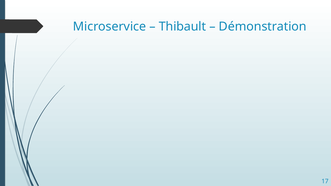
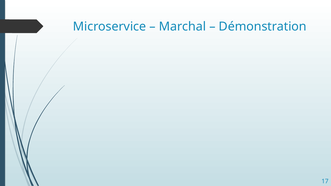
Thibault: Thibault -> Marchal
